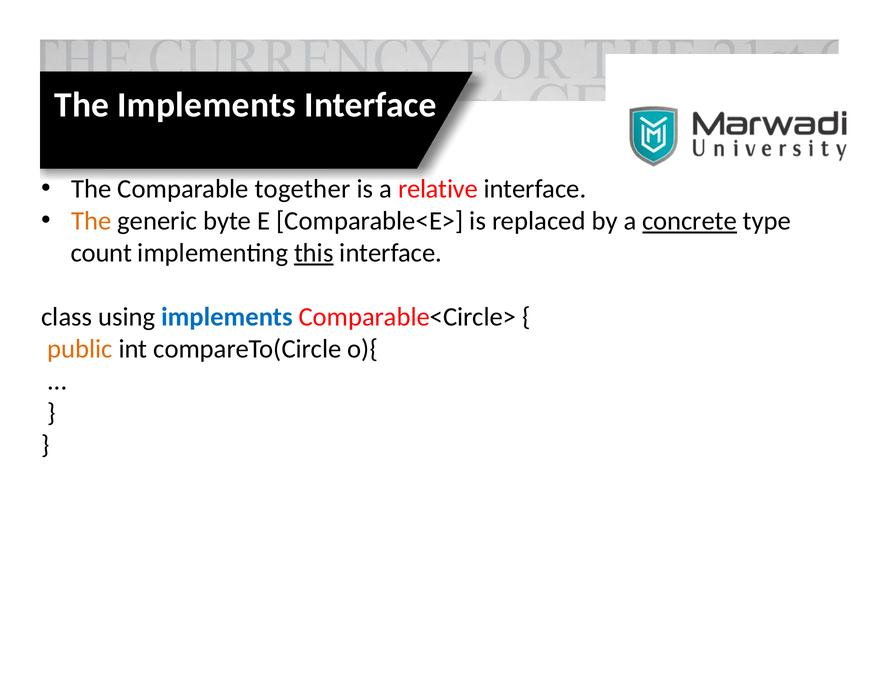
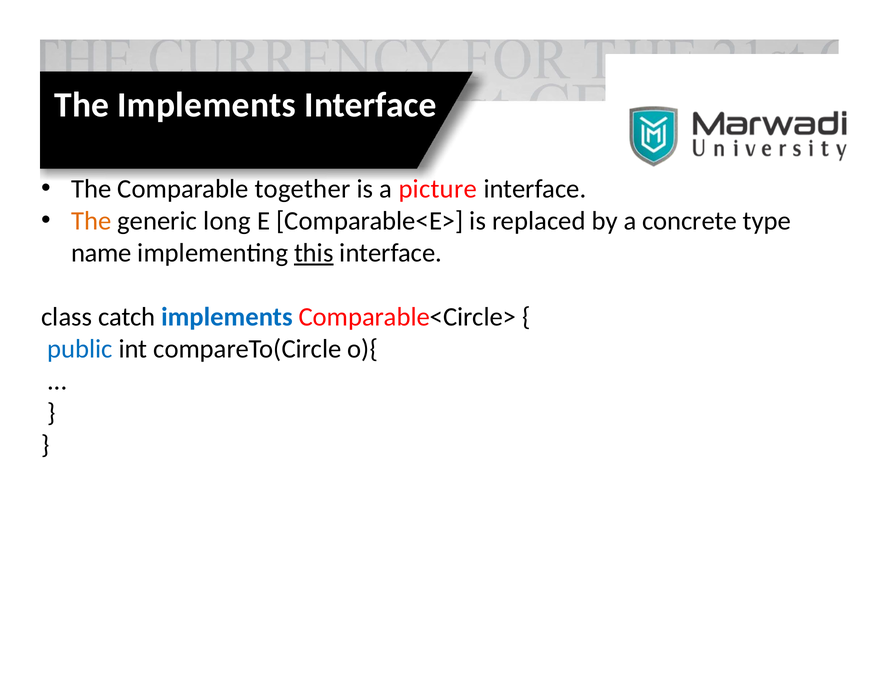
relative: relative -> picture
byte: byte -> long
concrete underline: present -> none
count: count -> name
using: using -> catch
public colour: orange -> blue
